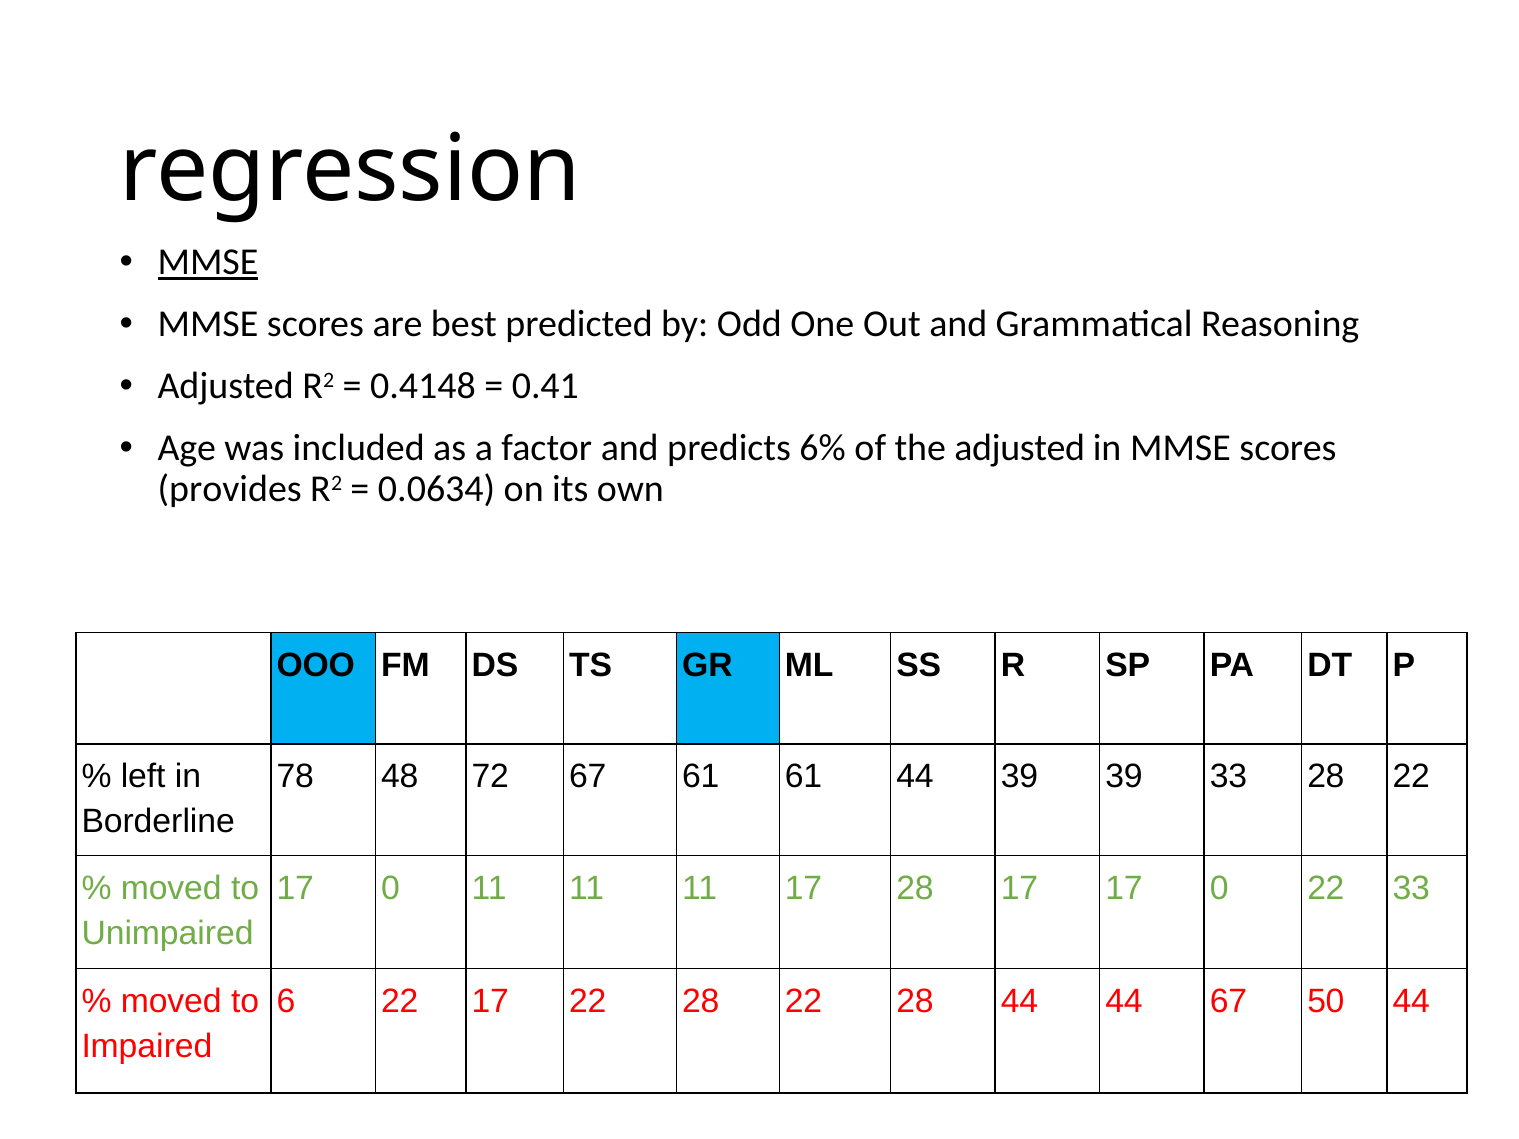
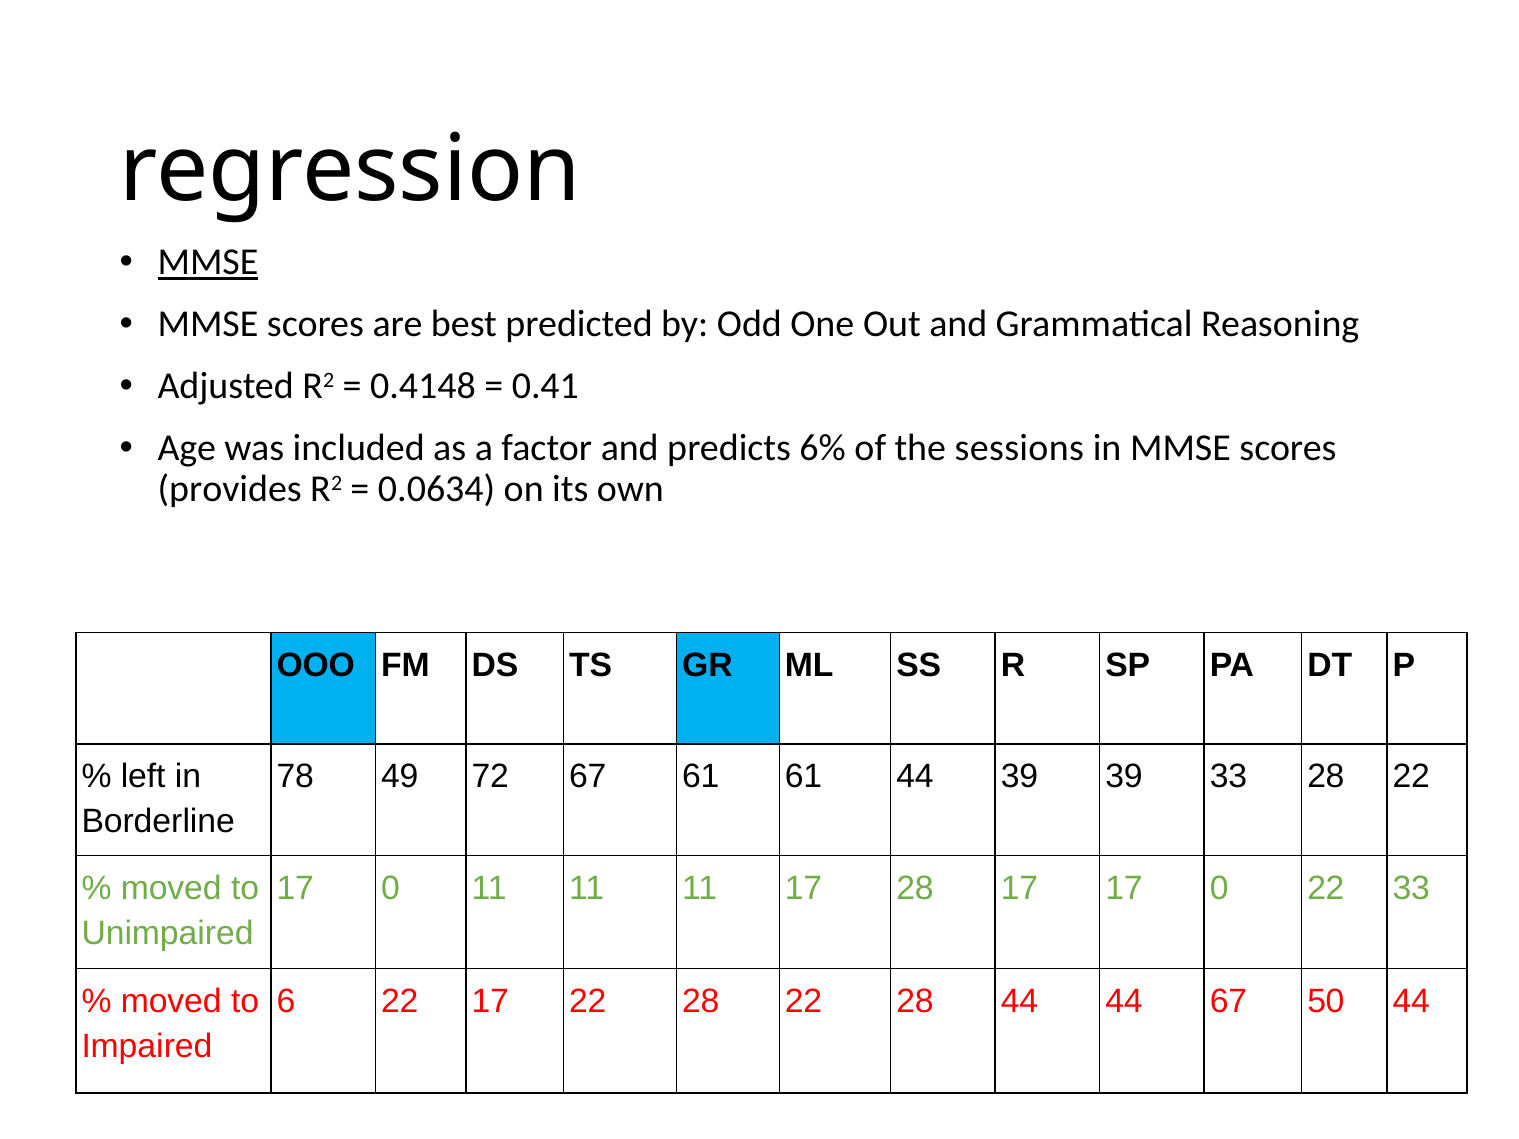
the adjusted: adjusted -> sessions
48: 48 -> 49
